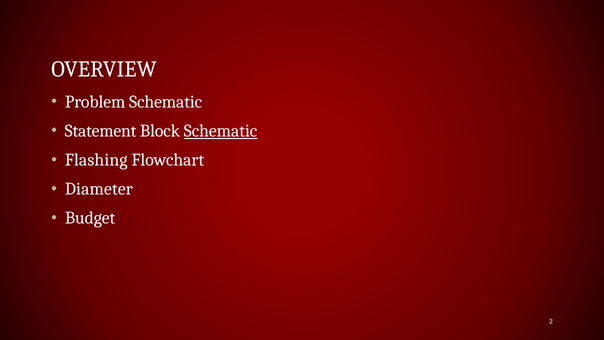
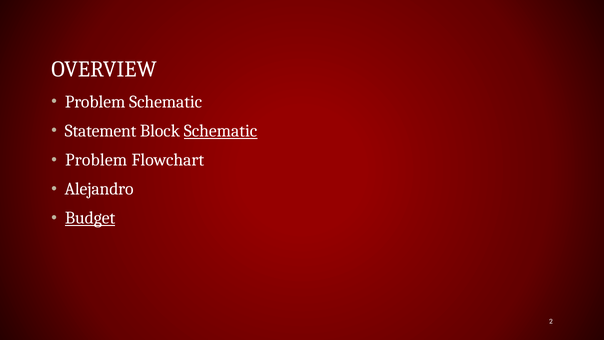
Flashing at (96, 160): Flashing -> Problem
Diameter: Diameter -> Alejandro
Budget underline: none -> present
